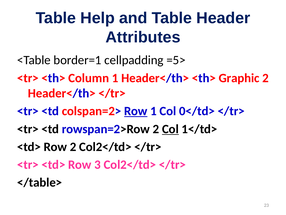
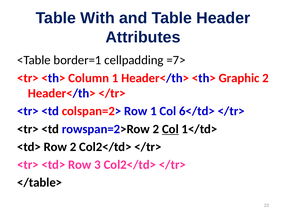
Help: Help -> With
=5>: =5> -> =7>
Row at (136, 111) underline: present -> none
0</td>: 0</td> -> 6</td>
